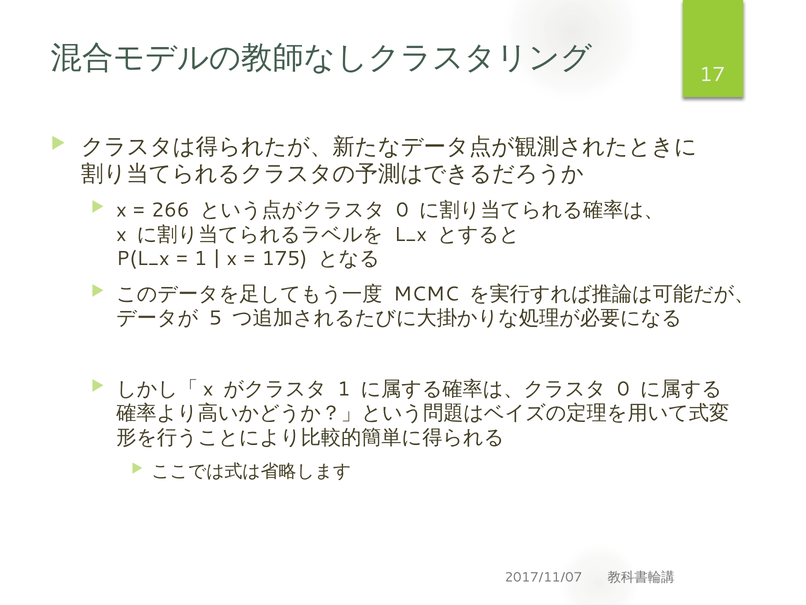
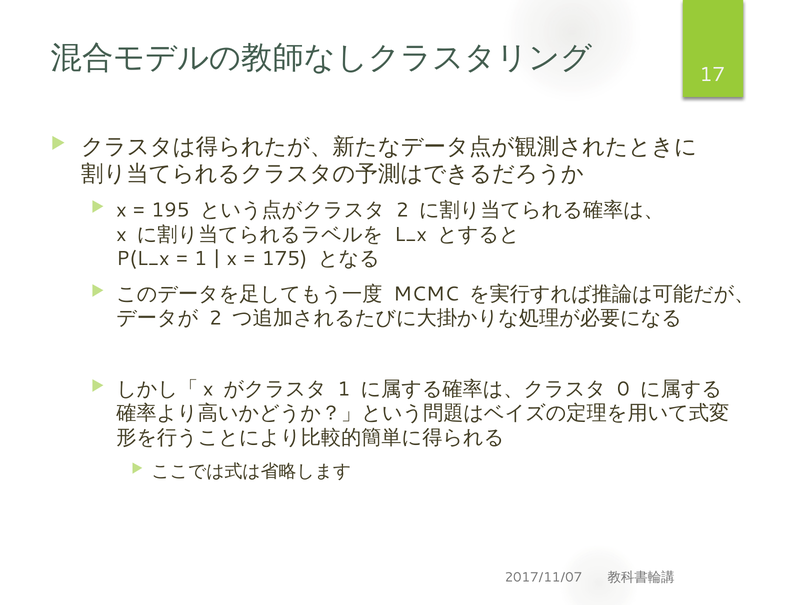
266: 266 -> 195
0 at (402, 210): 0 -> 2
5 at (215, 318): 5 -> 2
